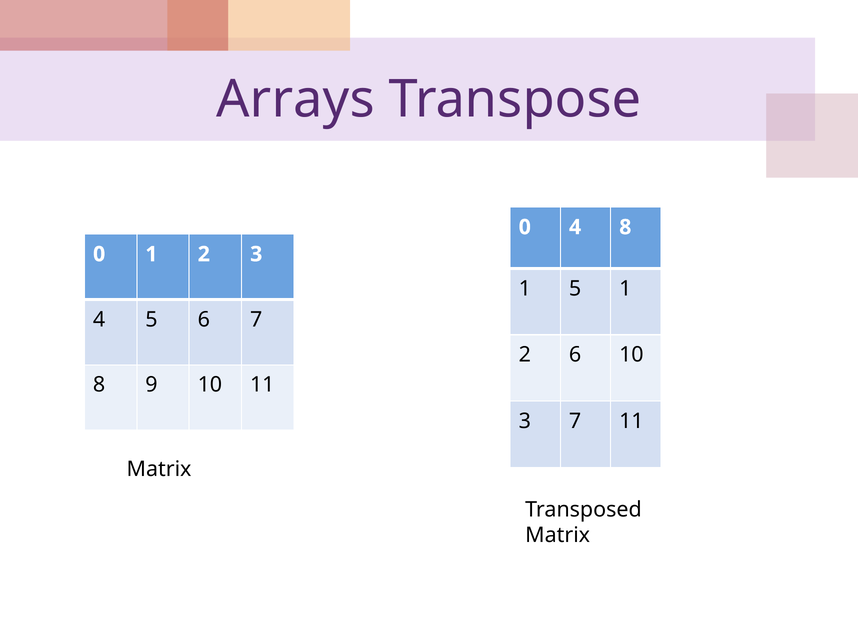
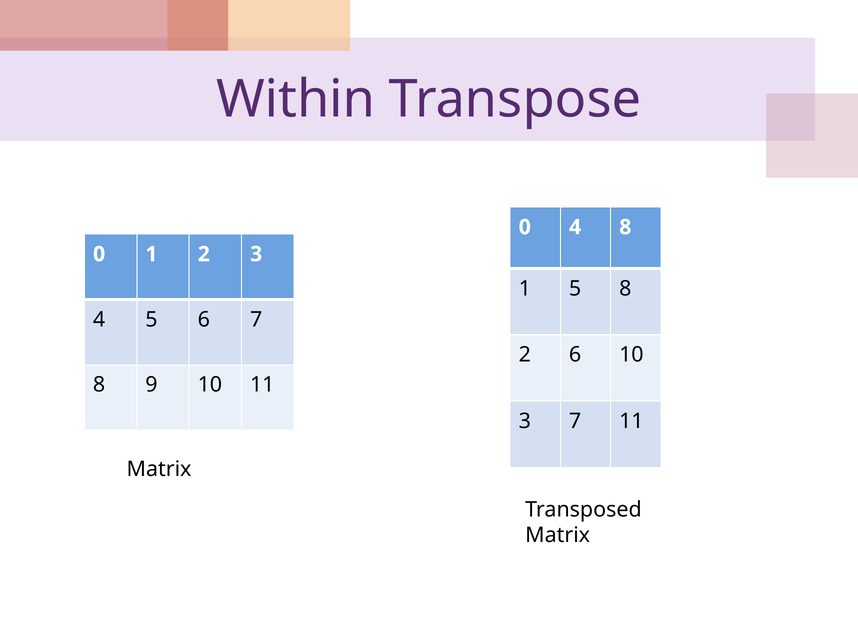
Arrays: Arrays -> Within
5 1: 1 -> 8
